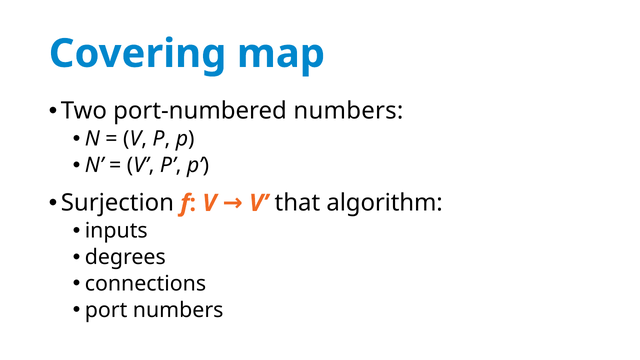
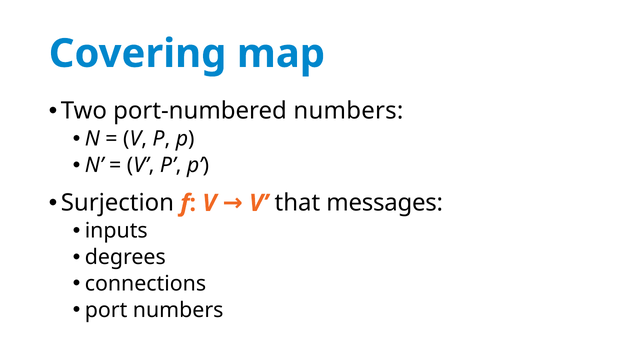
algorithm: algorithm -> messages
